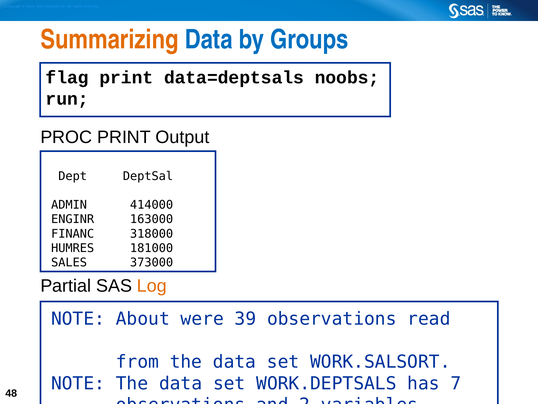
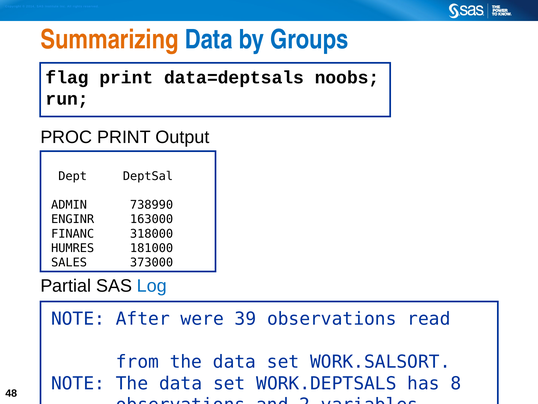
414000: 414000 -> 738990
Log colour: orange -> blue
About: About -> After
7: 7 -> 8
